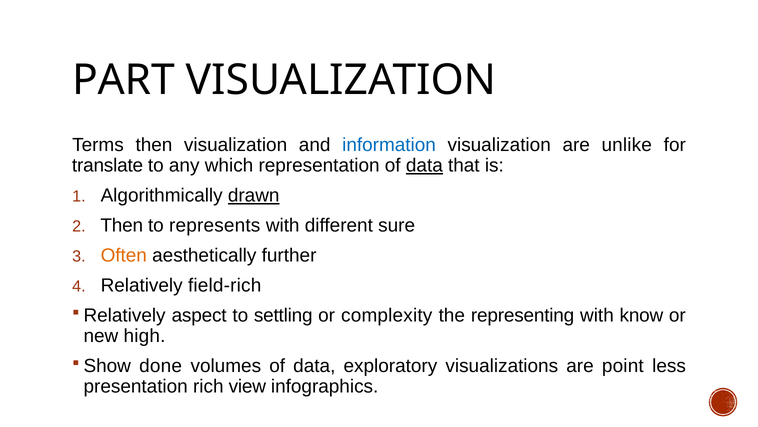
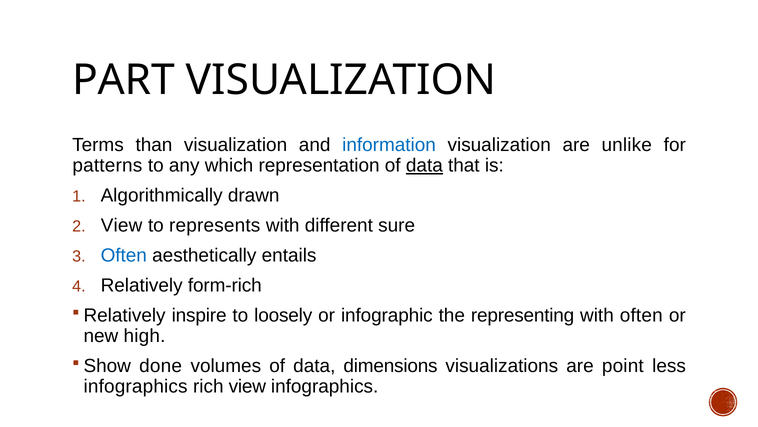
Terms then: then -> than
translate: translate -> patterns
drawn underline: present -> none
Then at (122, 225): Then -> View
Often at (124, 255) colour: orange -> blue
further: further -> entails
field-rich: field-rich -> form-rich
aspect: aspect -> inspire
settling: settling -> loosely
complexity: complexity -> infographic
with know: know -> often
exploratory: exploratory -> dimensions
presentation at (136, 386): presentation -> infographics
